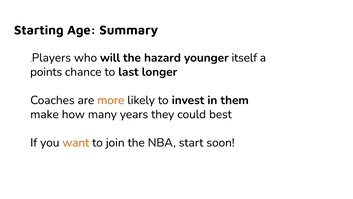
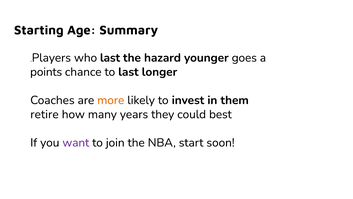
who will: will -> last
itself: itself -> goes
make: make -> retire
want colour: orange -> purple
